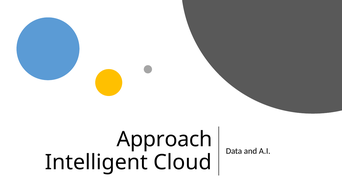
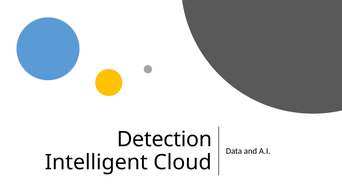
Approach: Approach -> Detection
